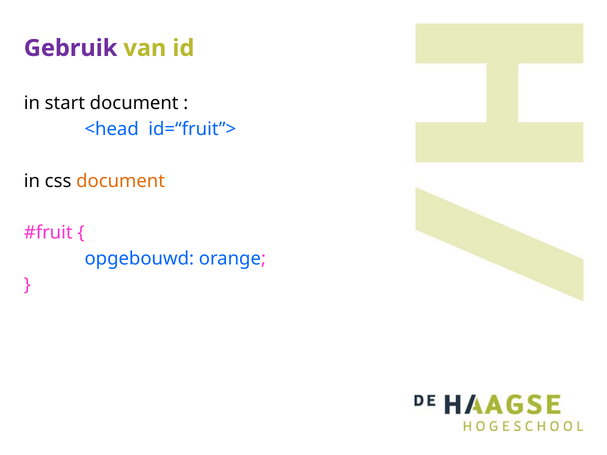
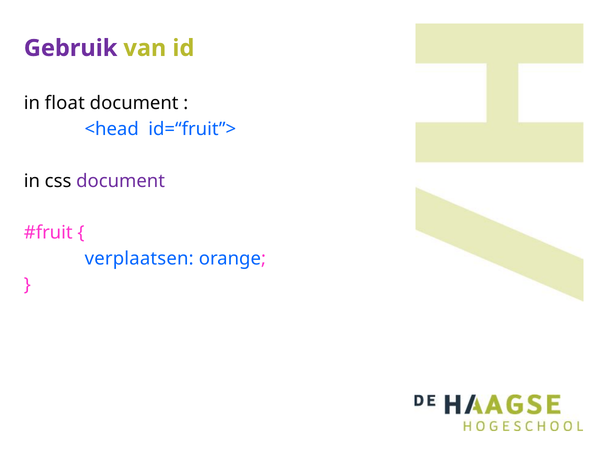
start: start -> float
document at (121, 181) colour: orange -> purple
opgebouwd: opgebouwd -> verplaatsen
